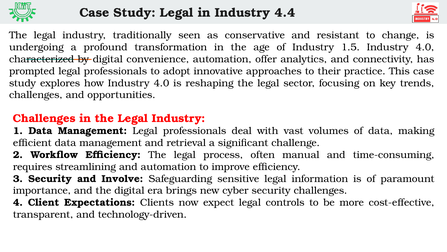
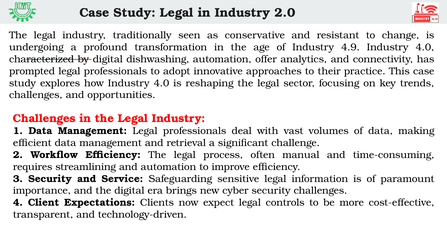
4.4: 4.4 -> 2.0
1.5: 1.5 -> 4.9
convenience: convenience -> dishwashing
Involve: Involve -> Service
